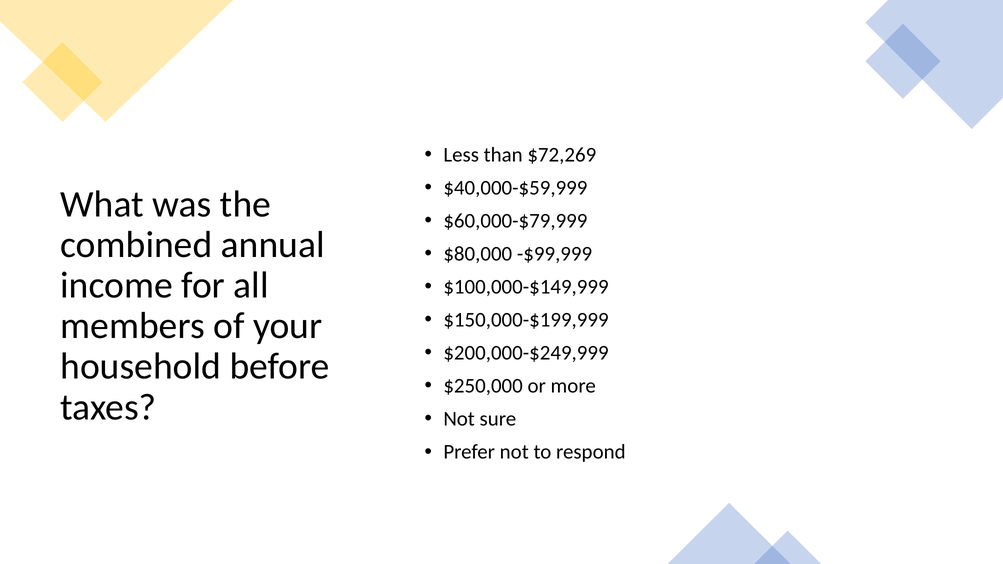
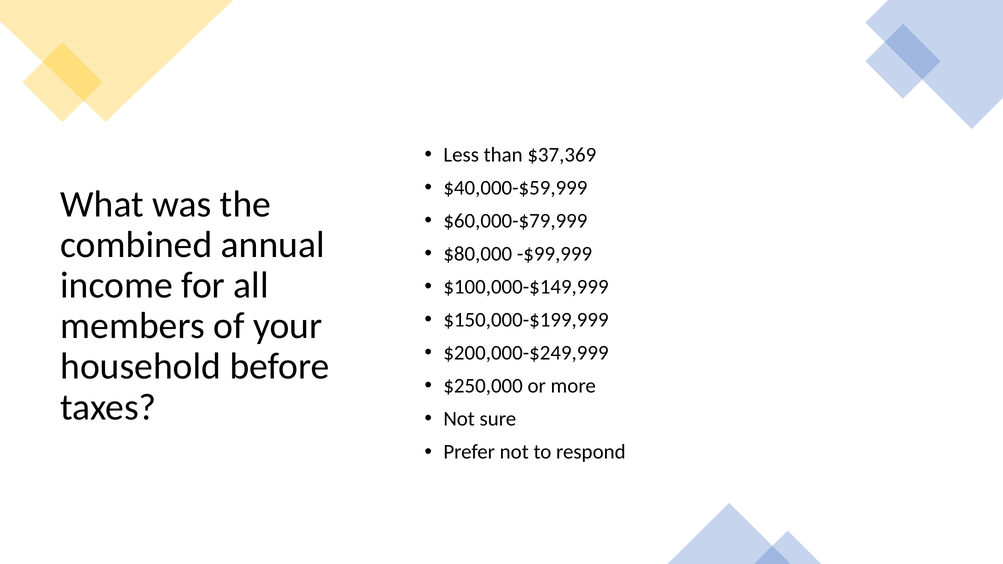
$72,269: $72,269 -> $37,369
